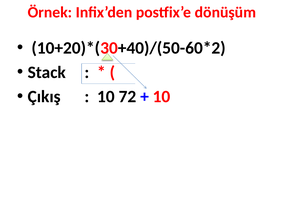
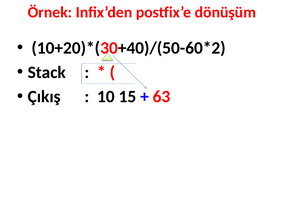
72: 72 -> 15
10 at (161, 97): 10 -> 63
